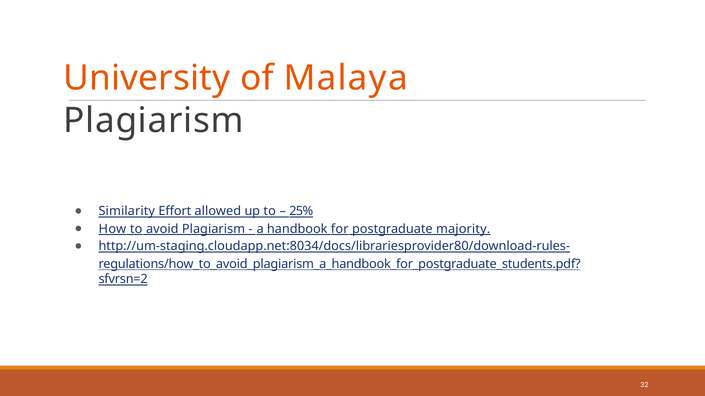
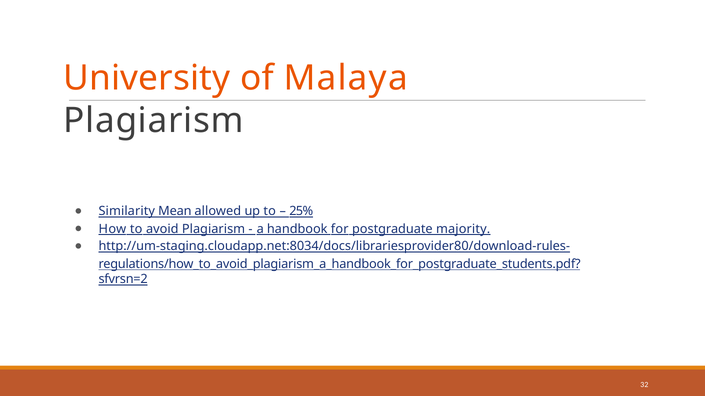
Effort: Effort -> Mean
